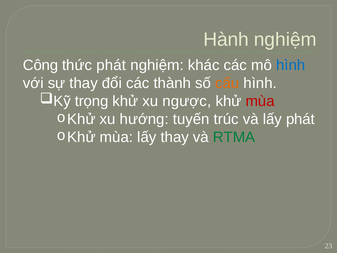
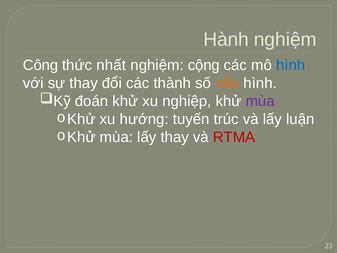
thức phát: phát -> nhất
khác: khác -> cộng
trọng: trọng -> đoán
ngược: ngược -> nghiệp
mùa at (260, 101) colour: red -> purple
lấy phát: phát -> luận
RTMA colour: green -> red
